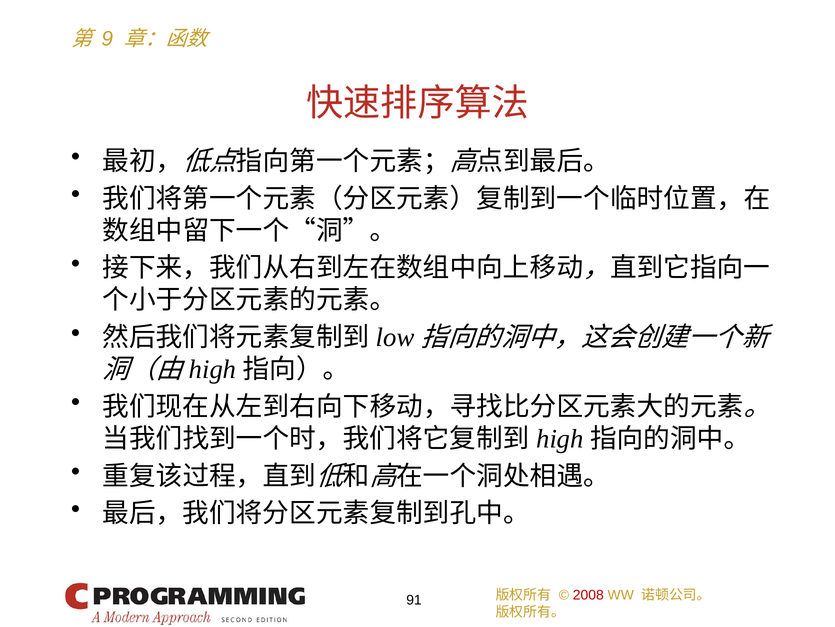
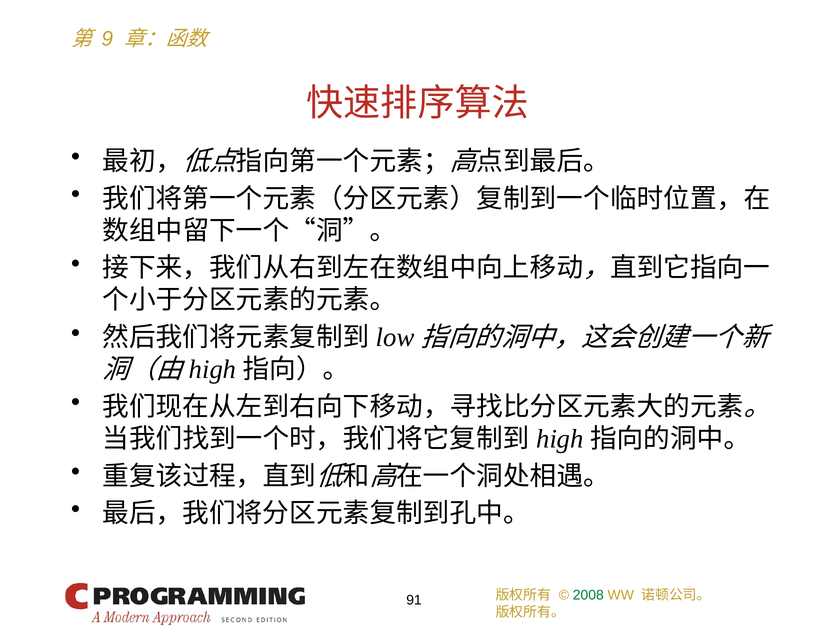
2008 colour: red -> green
